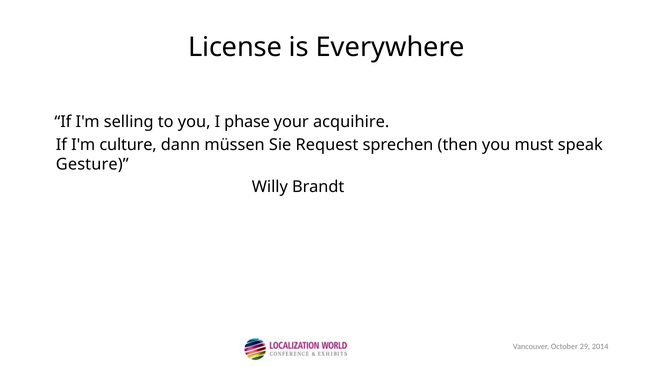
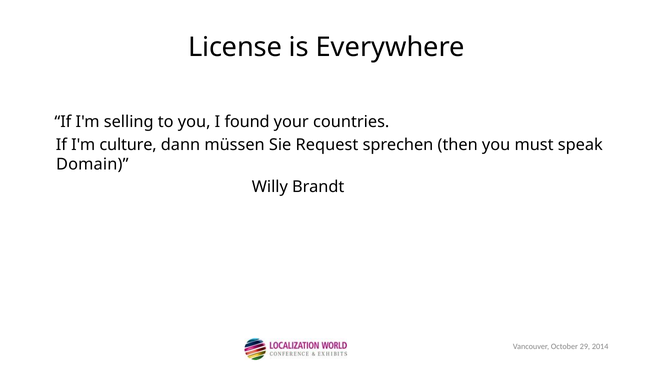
phase: phase -> found
acquihire: acquihire -> countries
Gesture: Gesture -> Domain
